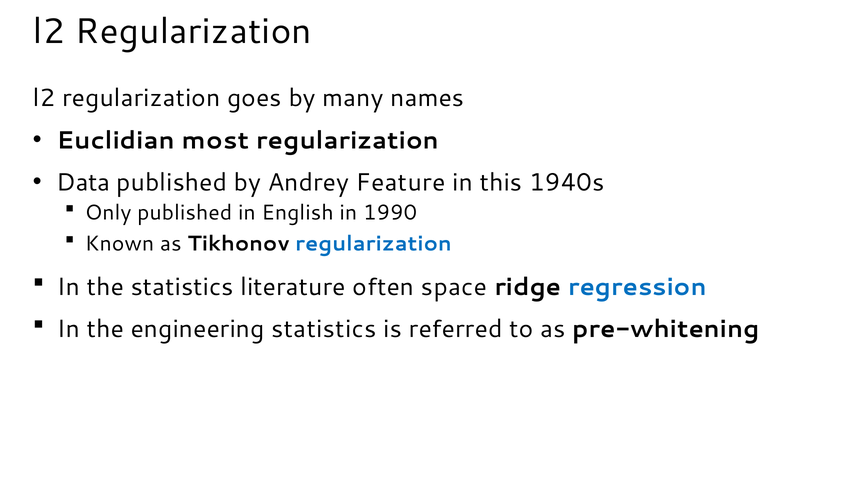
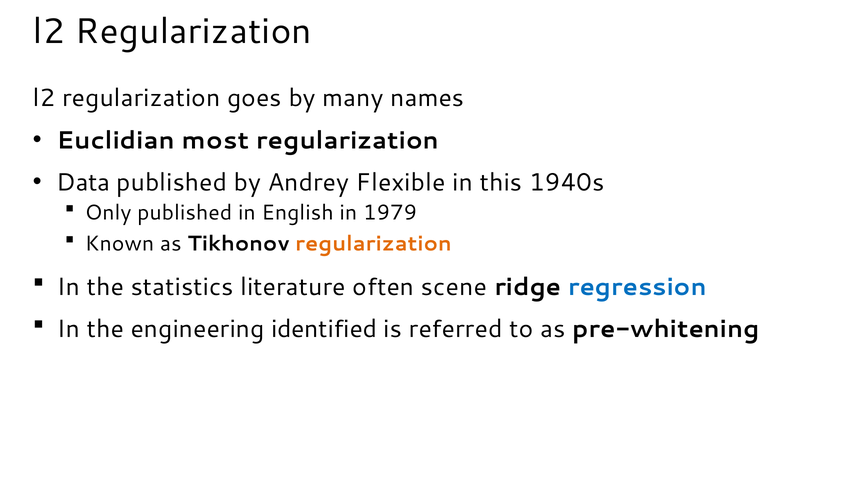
Feature: Feature -> Flexible
1990: 1990 -> 1979
regularization at (373, 244) colour: blue -> orange
space: space -> scene
engineering statistics: statistics -> identified
